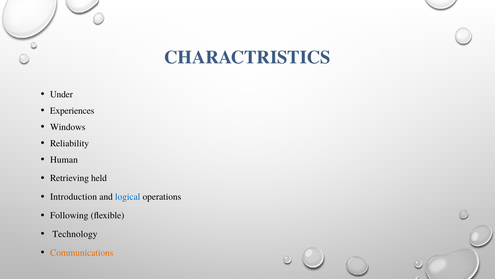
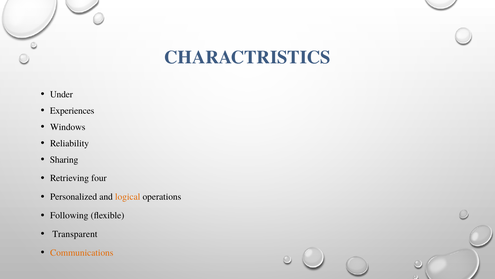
Human: Human -> Sharing
held: held -> four
Introduction: Introduction -> Personalized
logical colour: blue -> orange
Technology: Technology -> Transparent
